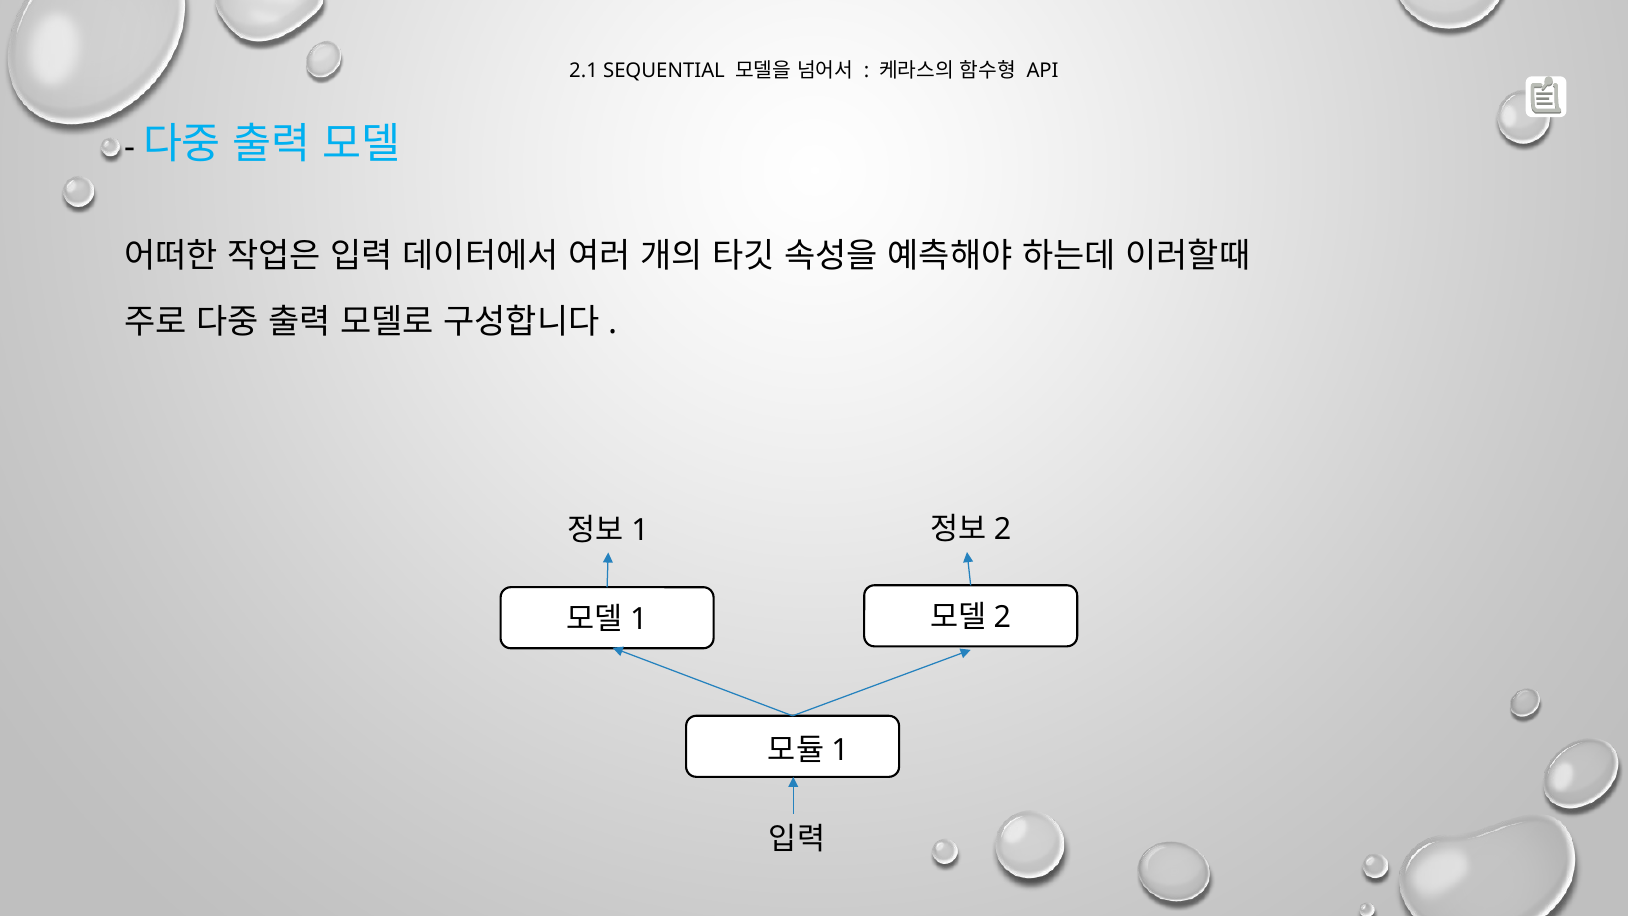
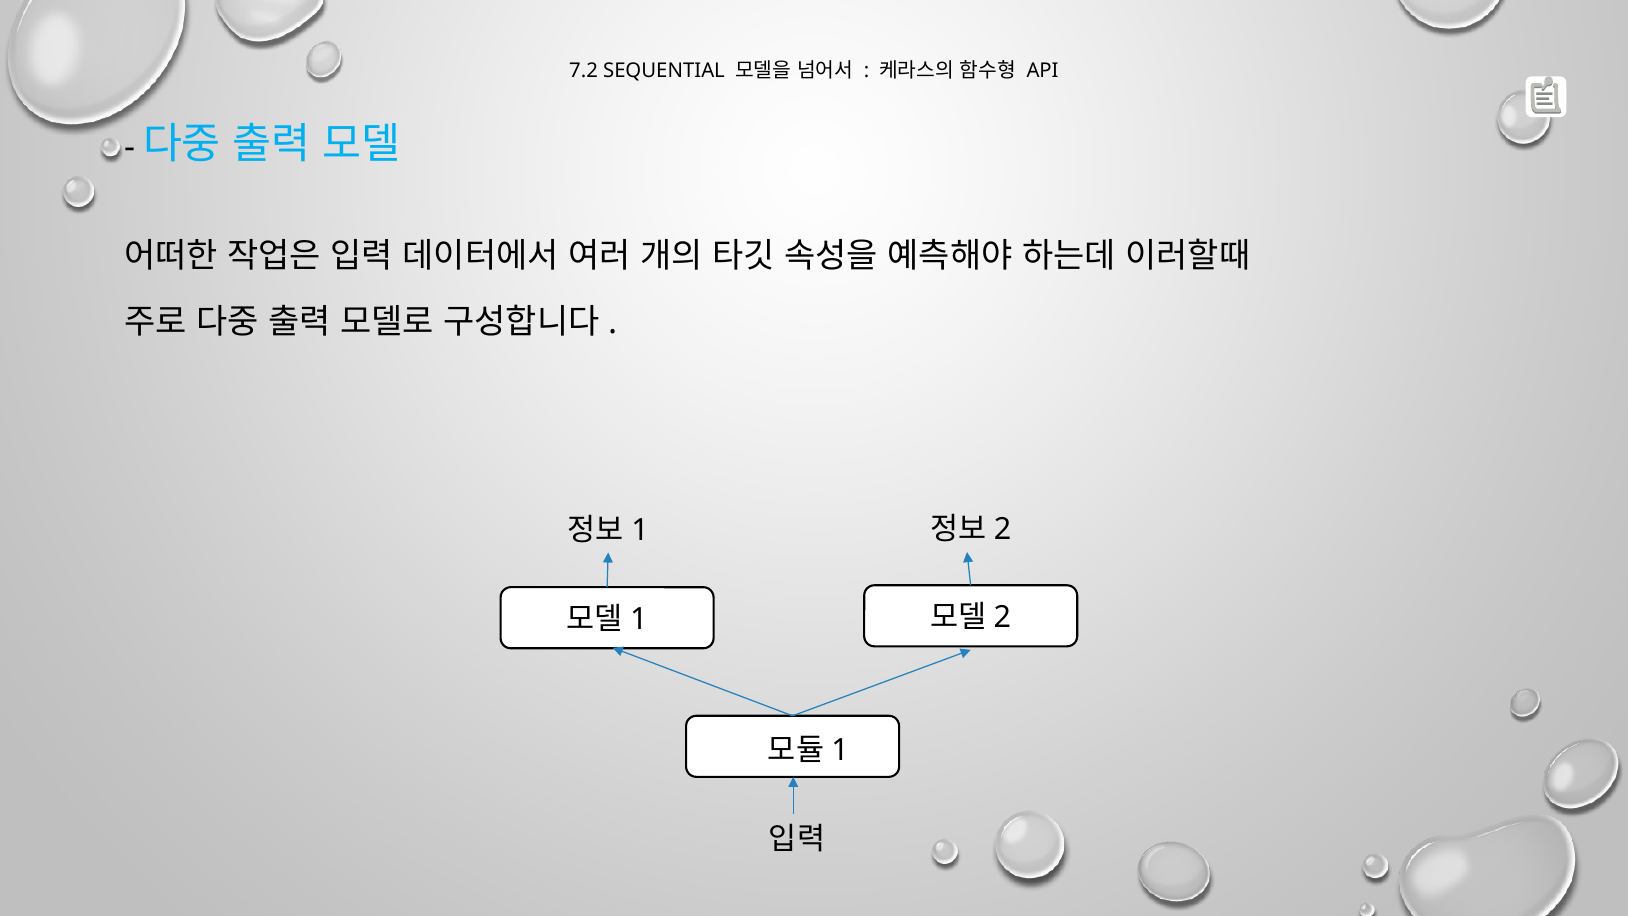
2.1: 2.1 -> 7.2
